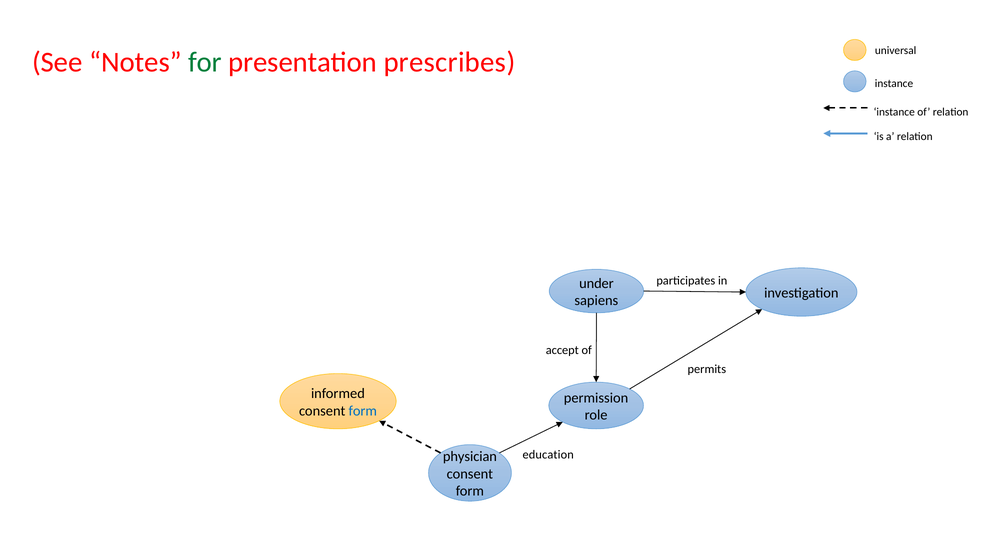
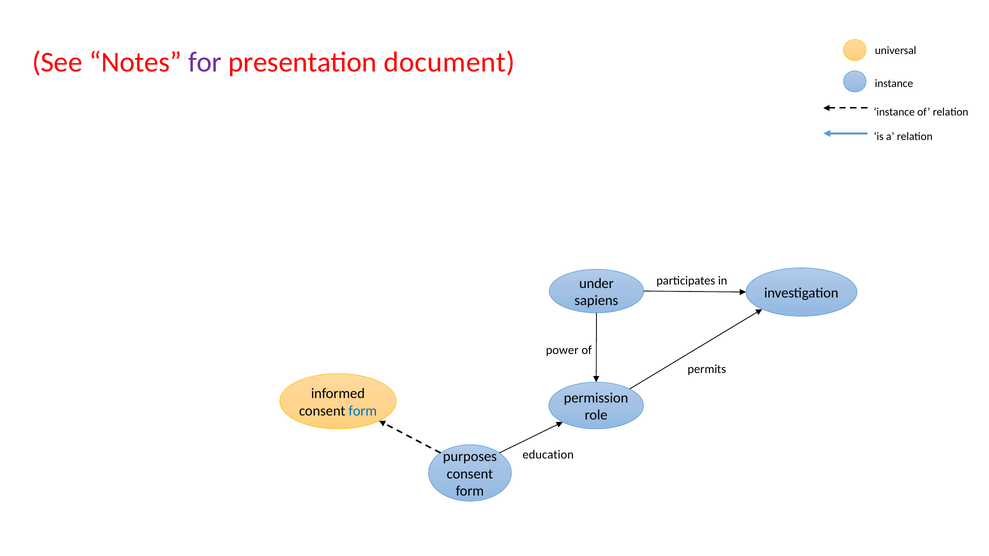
for colour: green -> purple
prescribes: prescribes -> document
accept: accept -> power
physician: physician -> purposes
